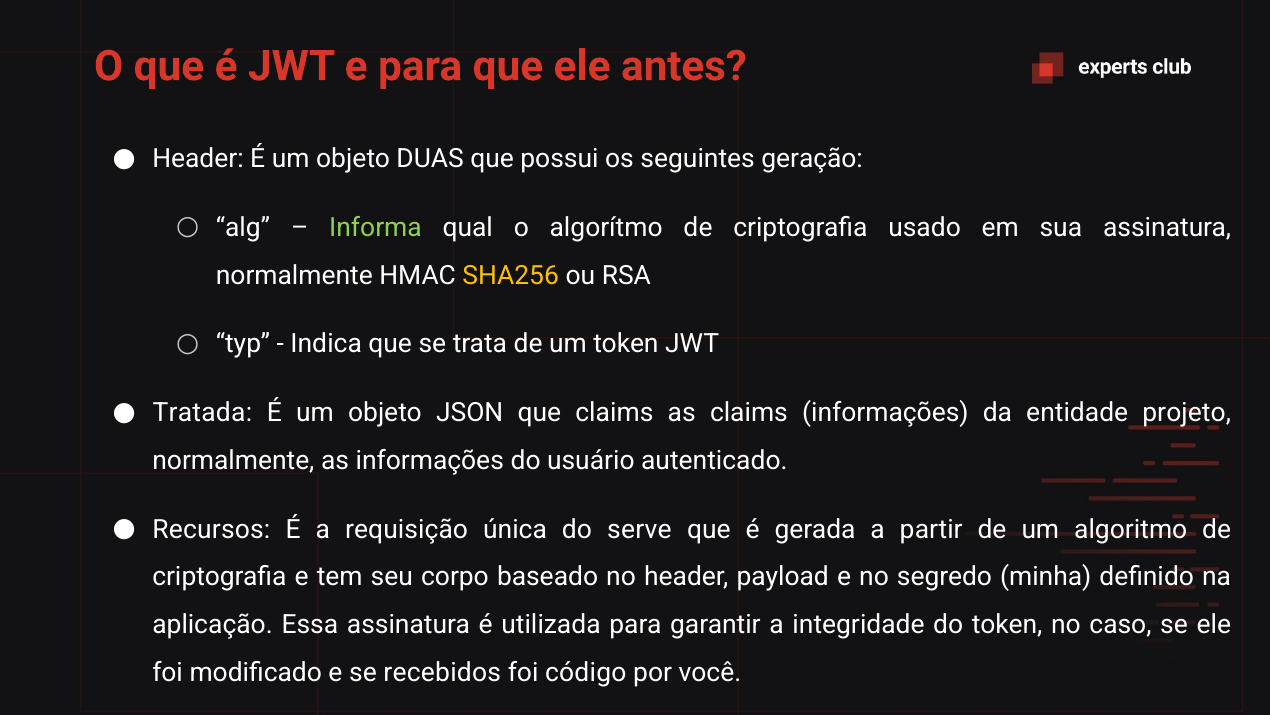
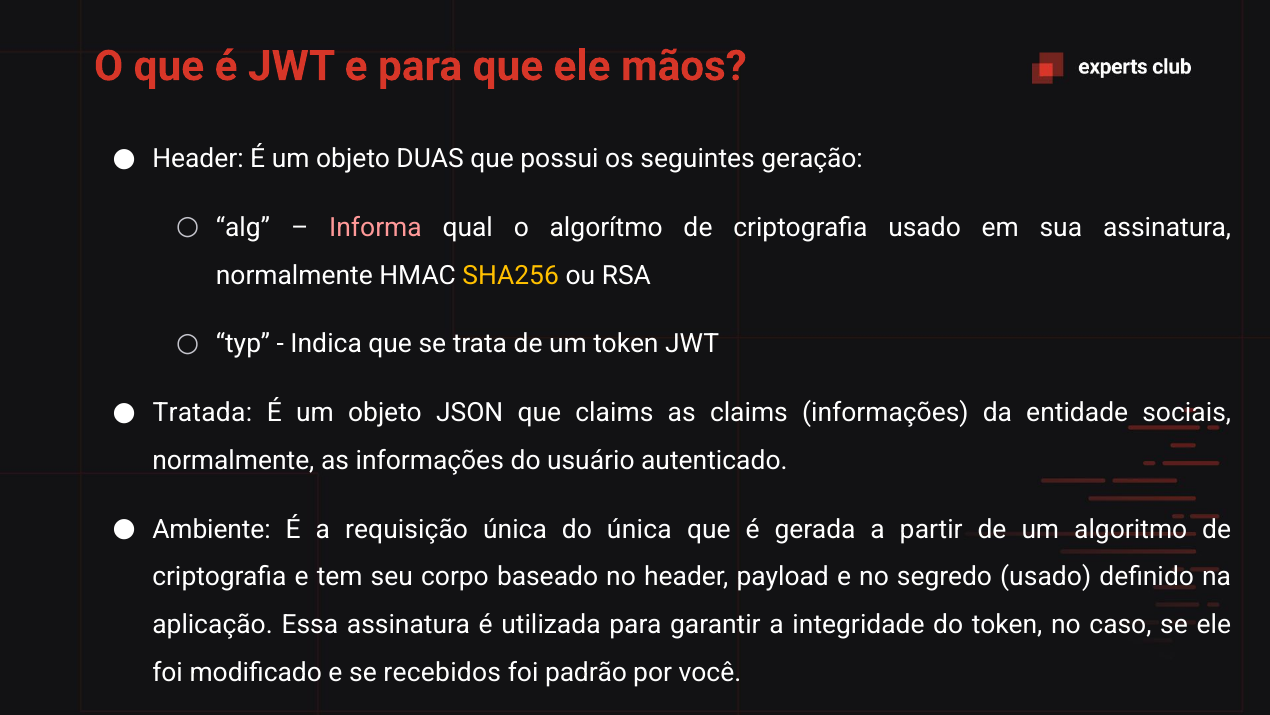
antes: antes -> mãos
Informa colour: light green -> pink
projeto: projeto -> sociais
Recursos: Recursos -> Ambiente
do serve: serve -> única
segredo minha: minha -> usado
código: código -> padrão
